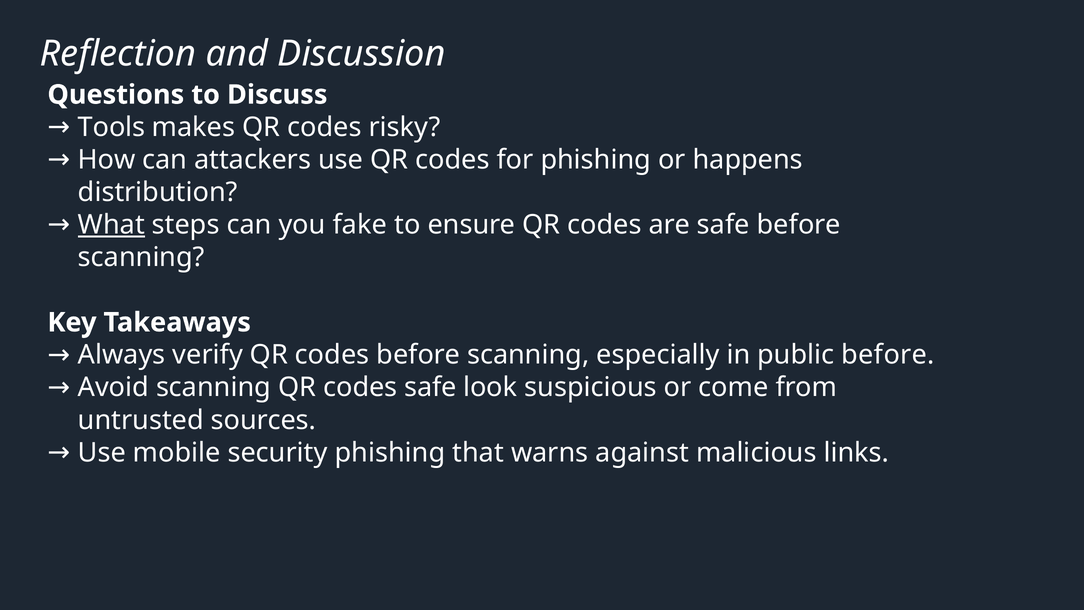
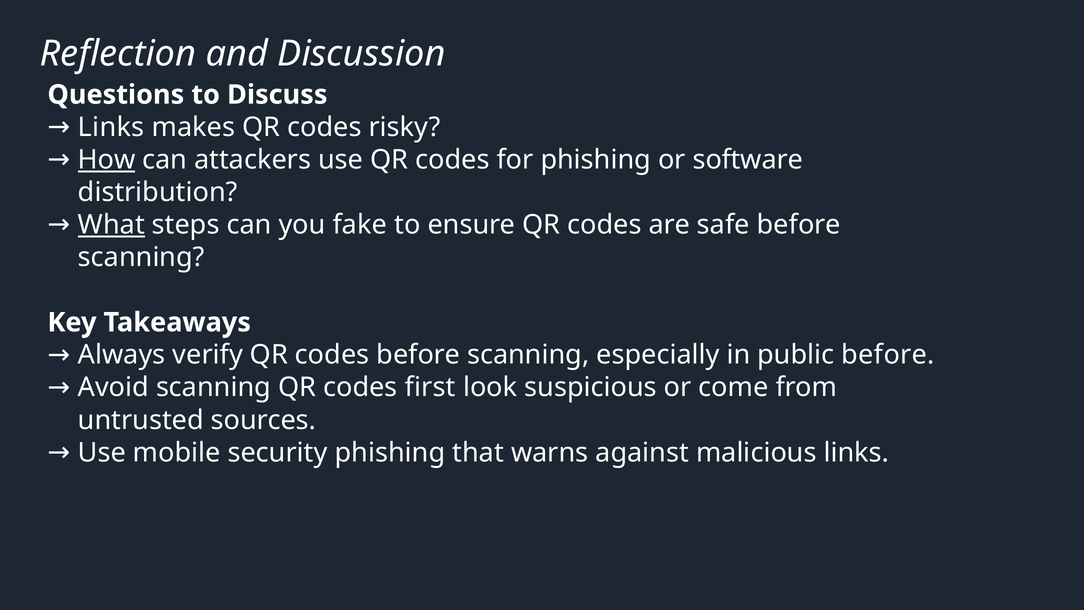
Tools at (111, 127): Tools -> Links
How underline: none -> present
happens: happens -> software
codes safe: safe -> first
